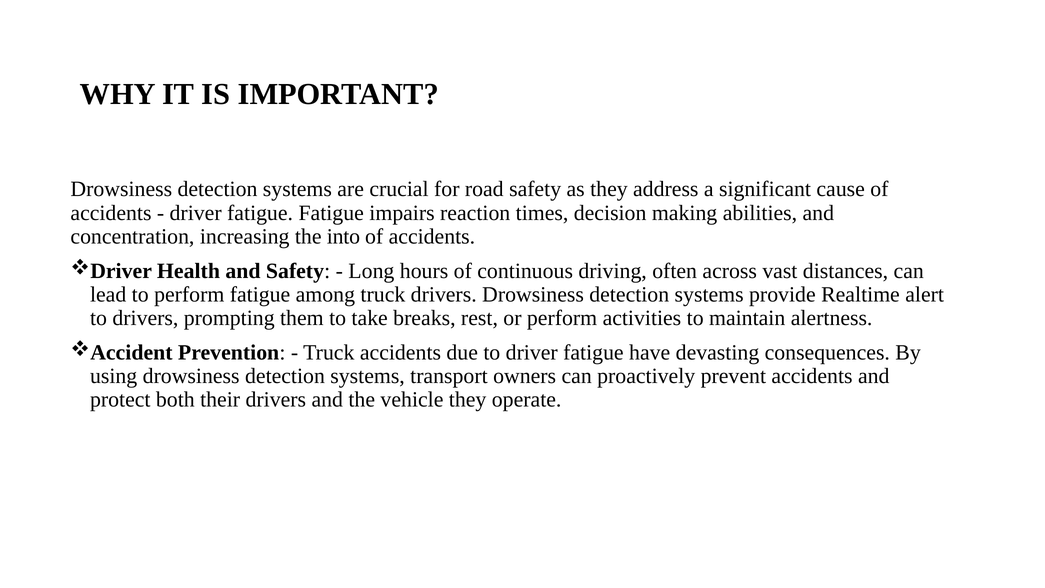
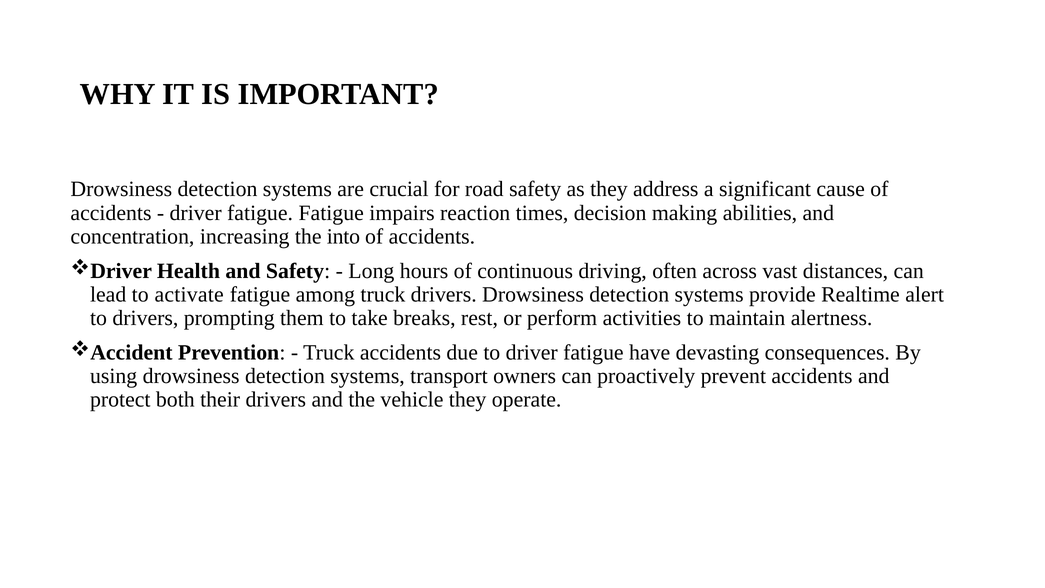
to perform: perform -> activate
